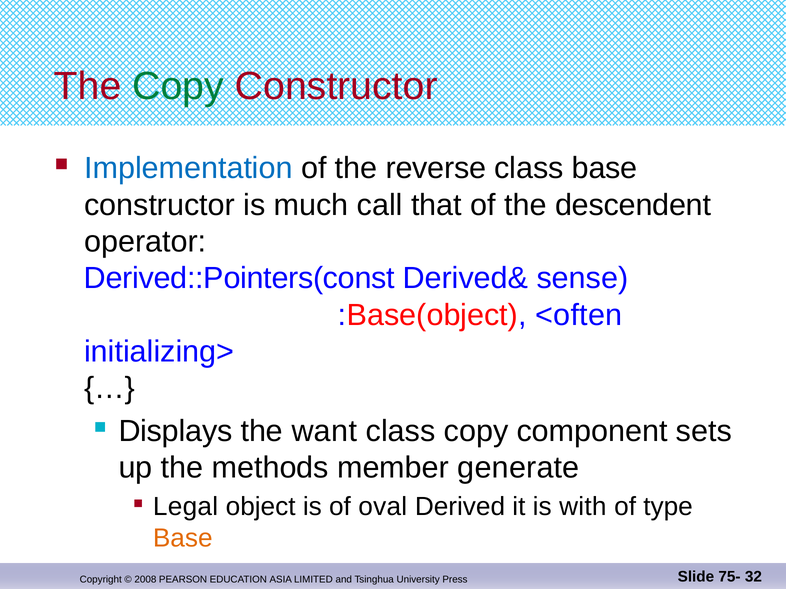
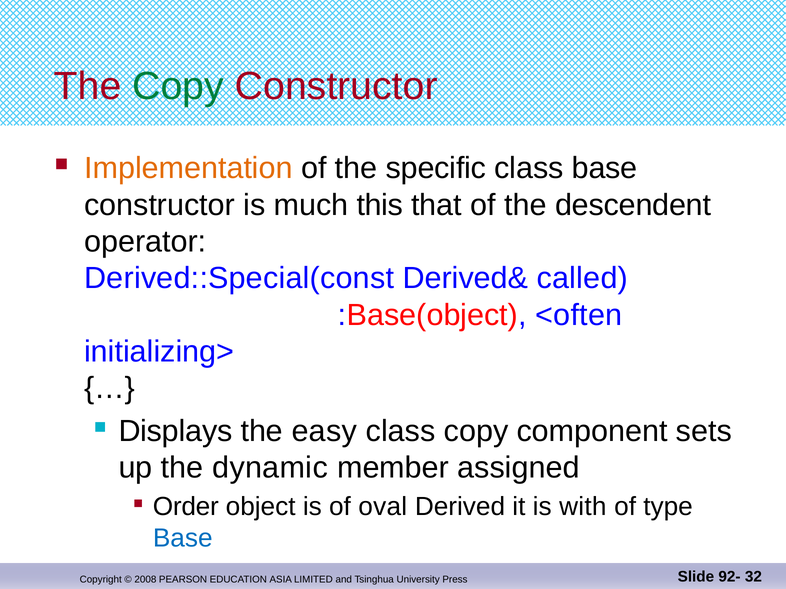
Implementation colour: blue -> orange
reverse: reverse -> specific
call: call -> this
Derived::Pointers(const: Derived::Pointers(const -> Derived::Special(const
sense: sense -> called
want: want -> easy
methods: methods -> dynamic
generate: generate -> assigned
Legal: Legal -> Order
Base at (183, 539) colour: orange -> blue
75-: 75- -> 92-
